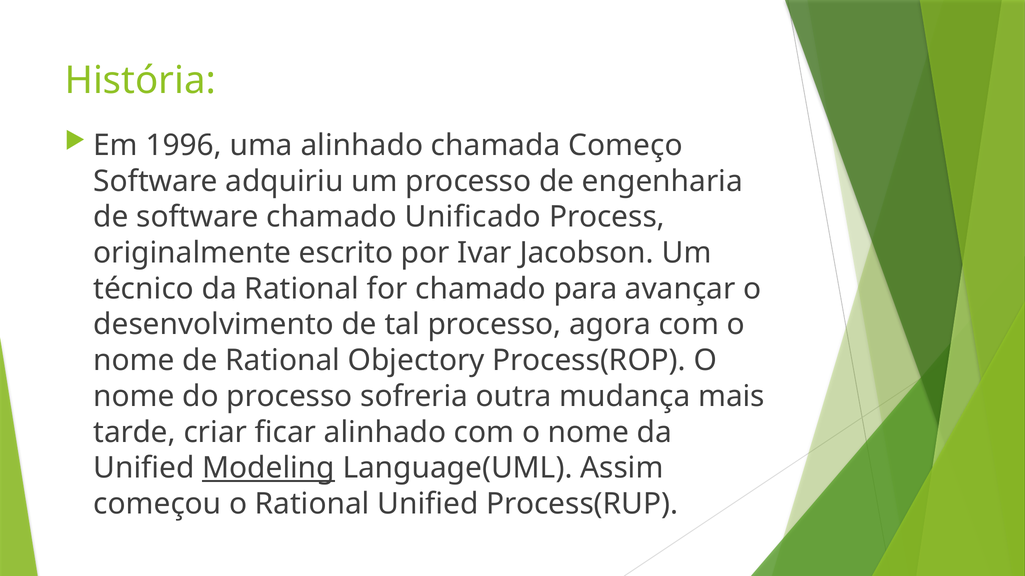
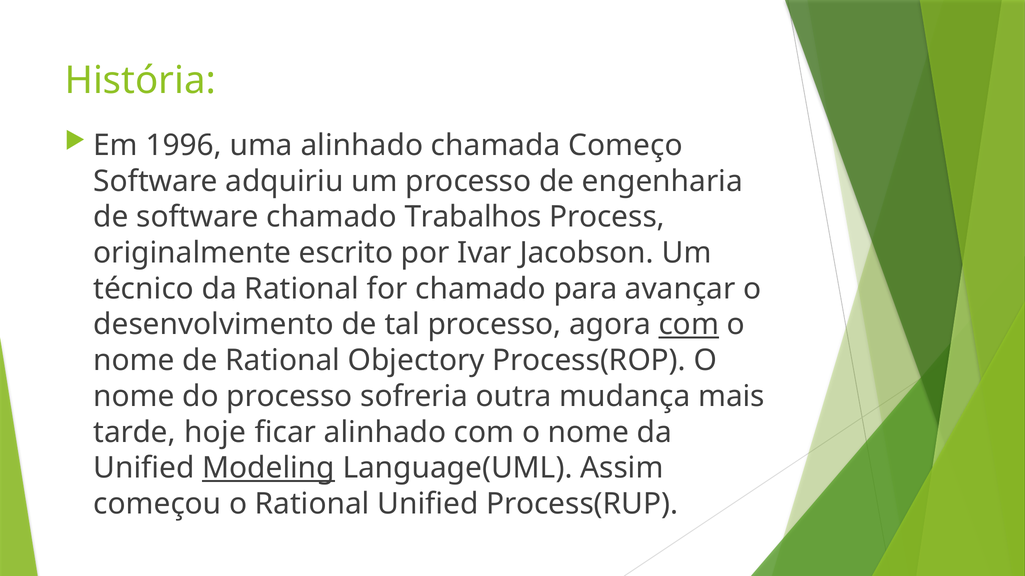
Unificado: Unificado -> Trabalhos
com at (689, 325) underline: none -> present
criar: criar -> hoje
